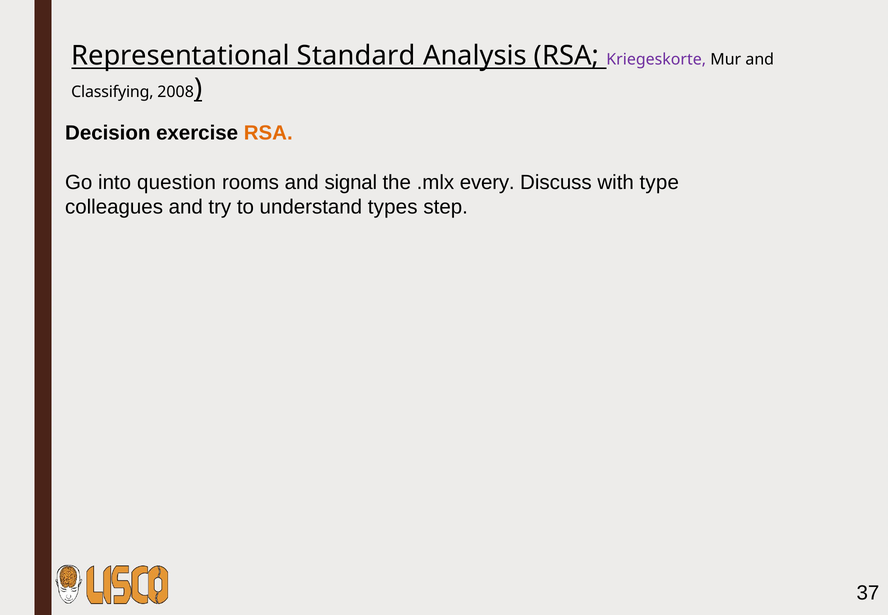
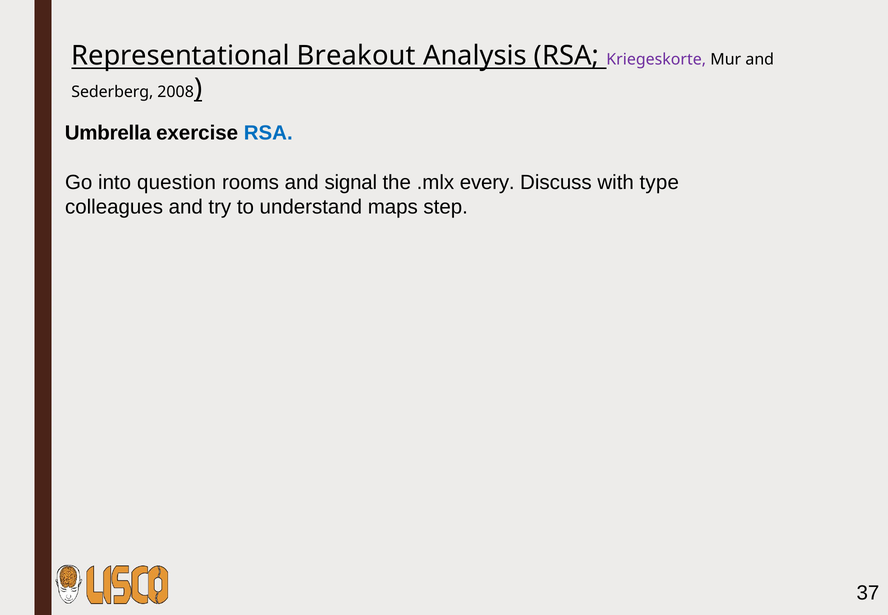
Standard: Standard -> Breakout
Classifying: Classifying -> Sederberg
Decision: Decision -> Umbrella
RSA at (268, 133) colour: orange -> blue
types: types -> maps
